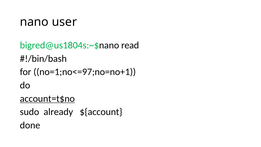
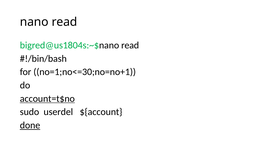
nano user: user -> read
no=1;no<=97;no=no+1: no=1;no<=97;no=no+1 -> no=1;no<=30;no=no+1
already: already -> userdel
done underline: none -> present
